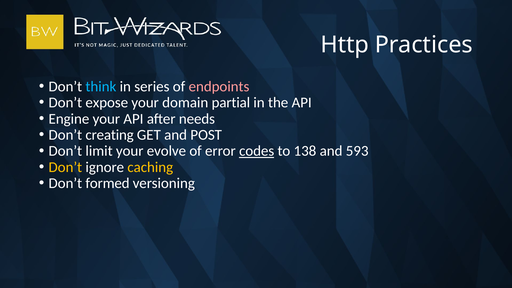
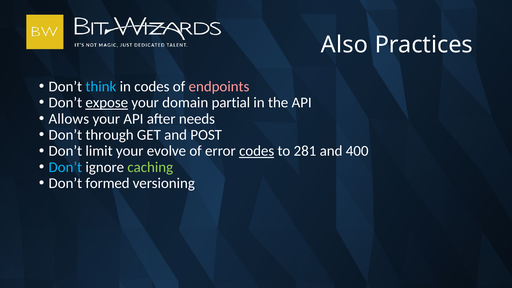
Http: Http -> Also
in series: series -> codes
expose underline: none -> present
Engine: Engine -> Allows
creating: creating -> through
138: 138 -> 281
593: 593 -> 400
Don’t at (65, 167) colour: yellow -> light blue
caching colour: yellow -> light green
